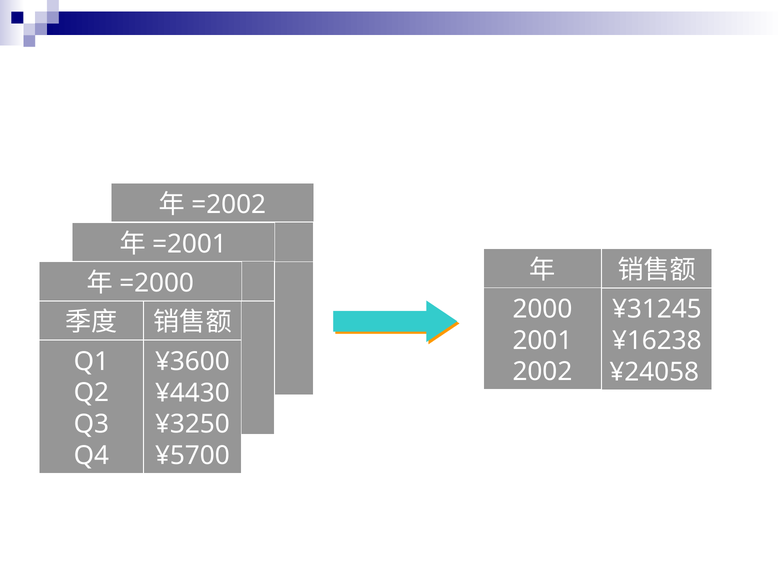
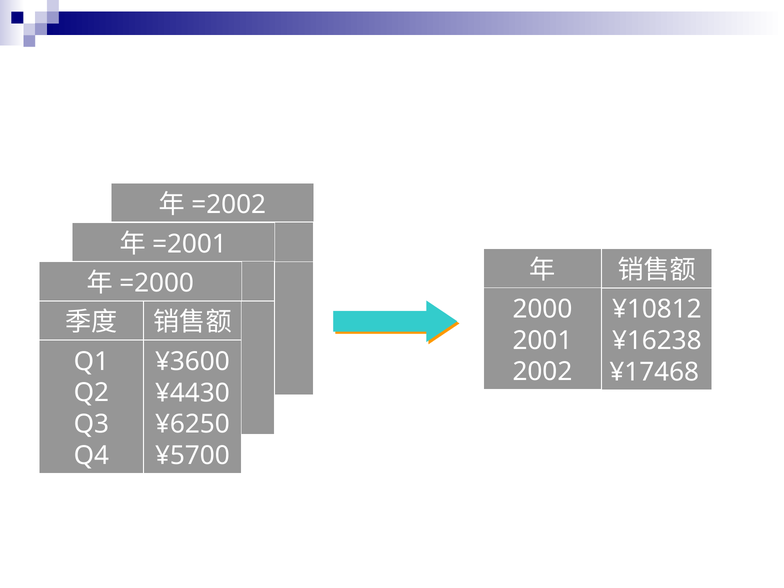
¥31245: ¥31245 -> ¥10812
¥24058: ¥24058 -> ¥17468
¥3250: ¥3250 -> ¥6250
